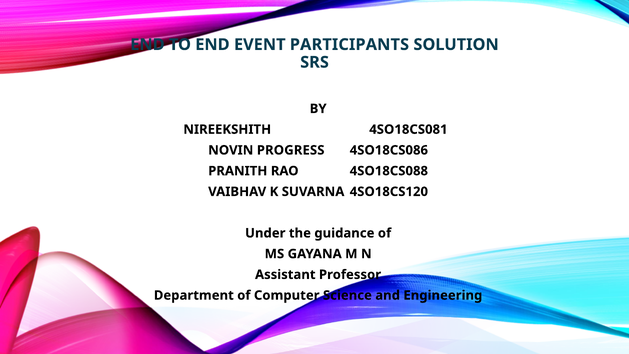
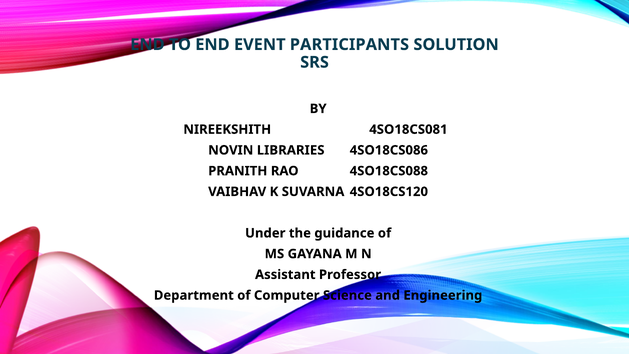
PROGRESS: PROGRESS -> LIBRARIES
